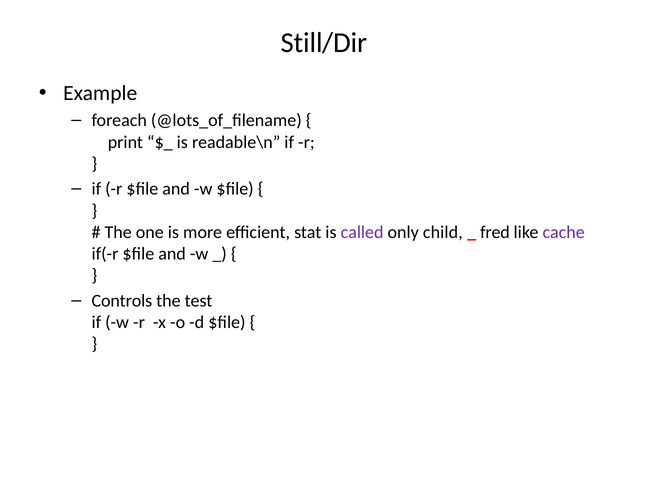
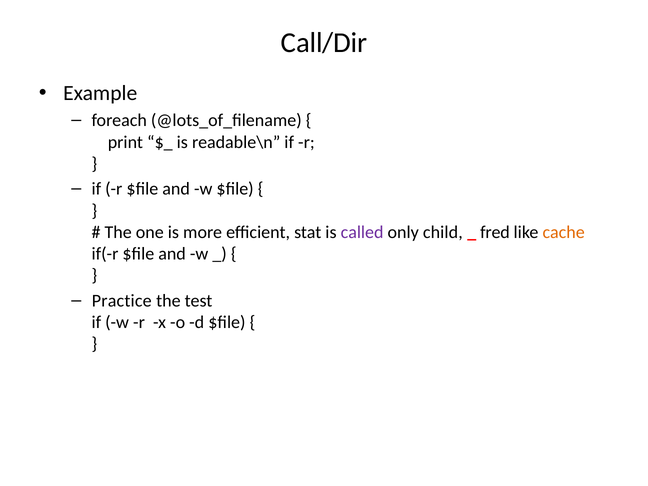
Still/Dir: Still/Dir -> Call/Dir
cache colour: purple -> orange
Controls: Controls -> Practice
